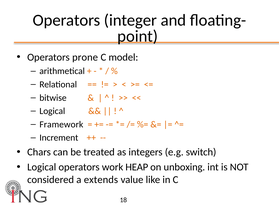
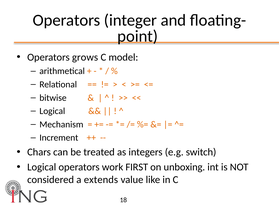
prone: prone -> grows
Framework: Framework -> Mechanism
HEAP: HEAP -> FIRST
